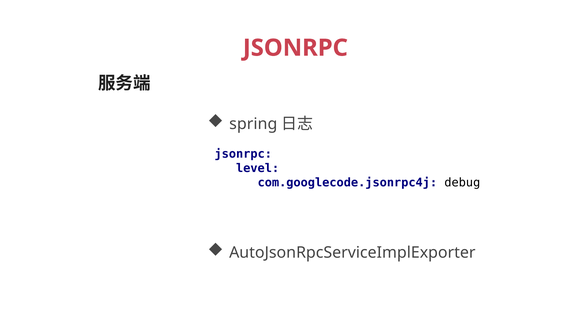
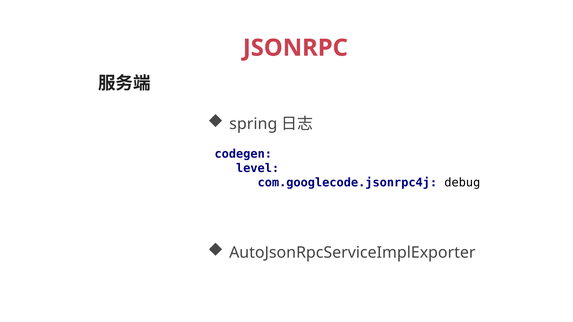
jsonrpc at (243, 154): jsonrpc -> codegen
